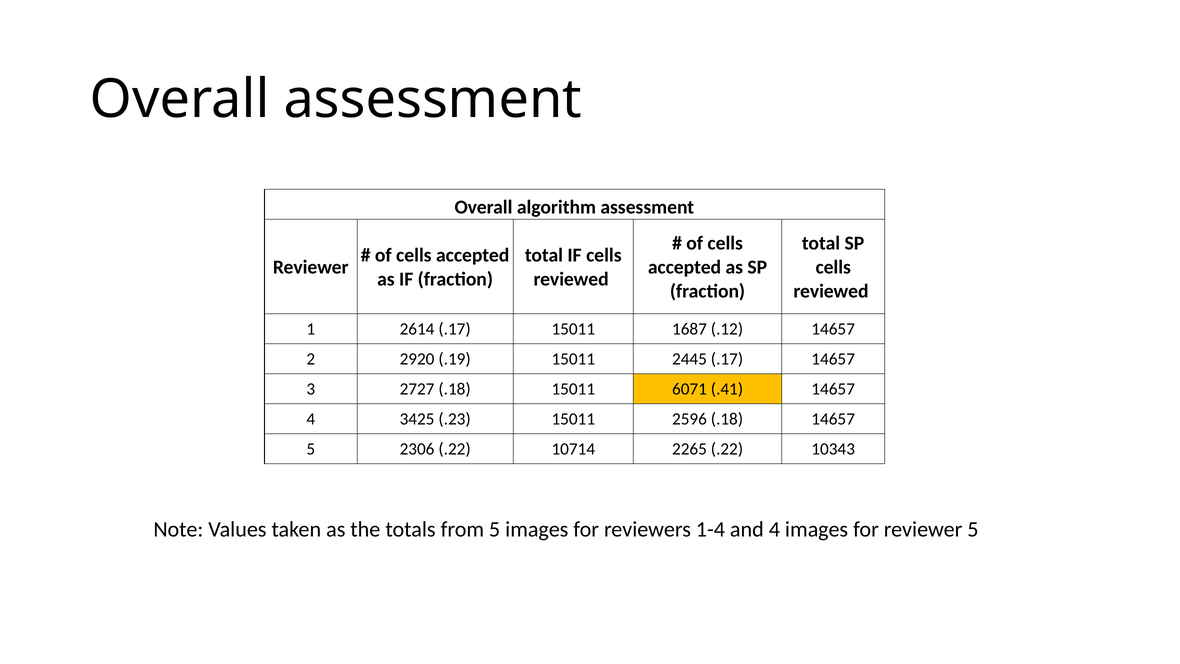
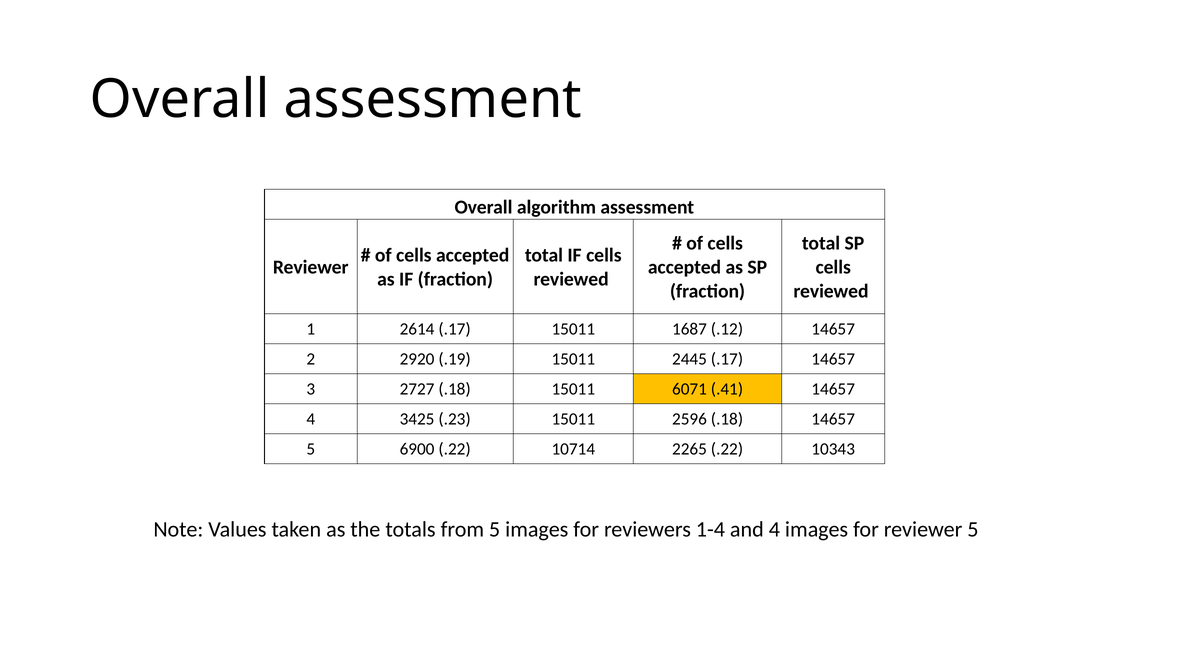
2306: 2306 -> 6900
